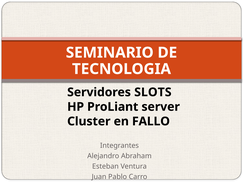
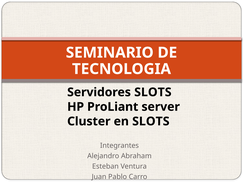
en FALLO: FALLO -> SLOTS
